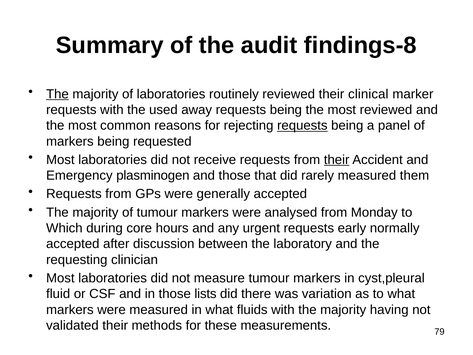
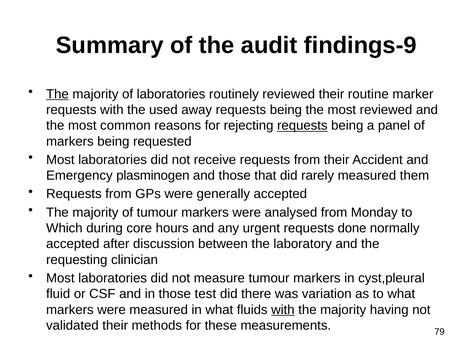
findings-8: findings-8 -> findings-9
clinical: clinical -> routine
their at (337, 160) underline: present -> none
early: early -> done
lists: lists -> test
with at (283, 309) underline: none -> present
